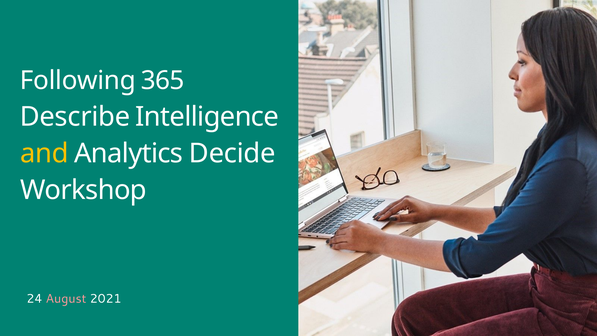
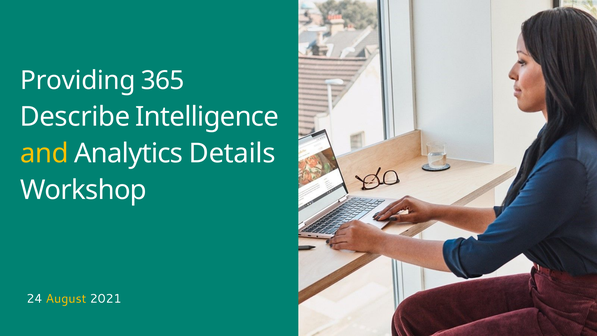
Following: Following -> Providing
Decide: Decide -> Details
August colour: pink -> yellow
